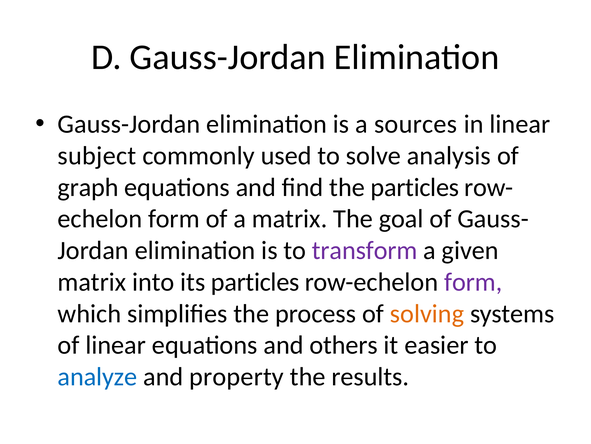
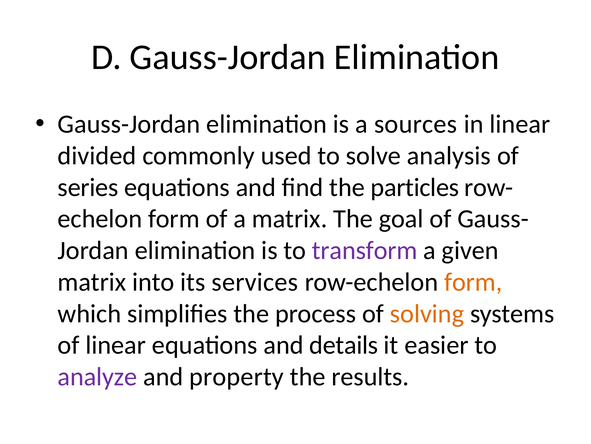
subject: subject -> divided
graph: graph -> series
its particles: particles -> services
form at (473, 282) colour: purple -> orange
others: others -> details
analyze colour: blue -> purple
